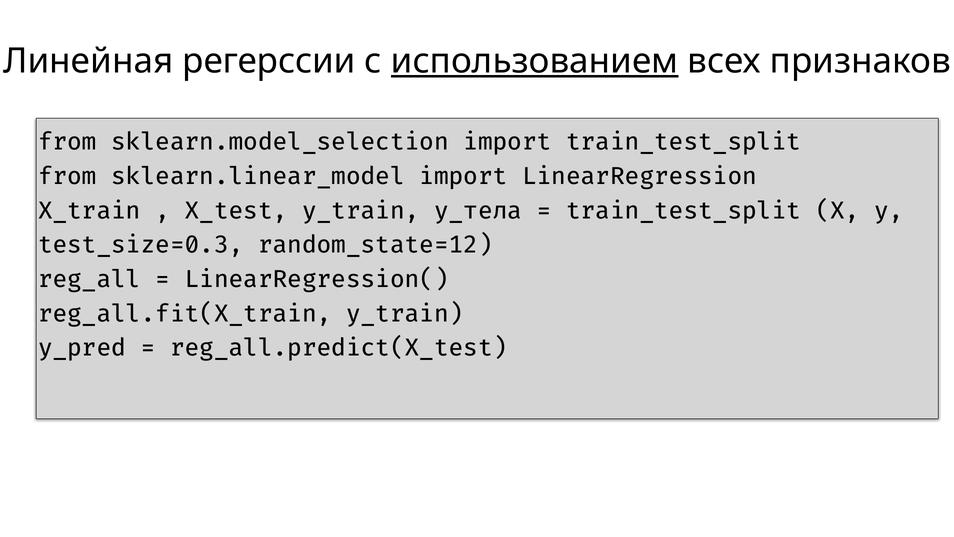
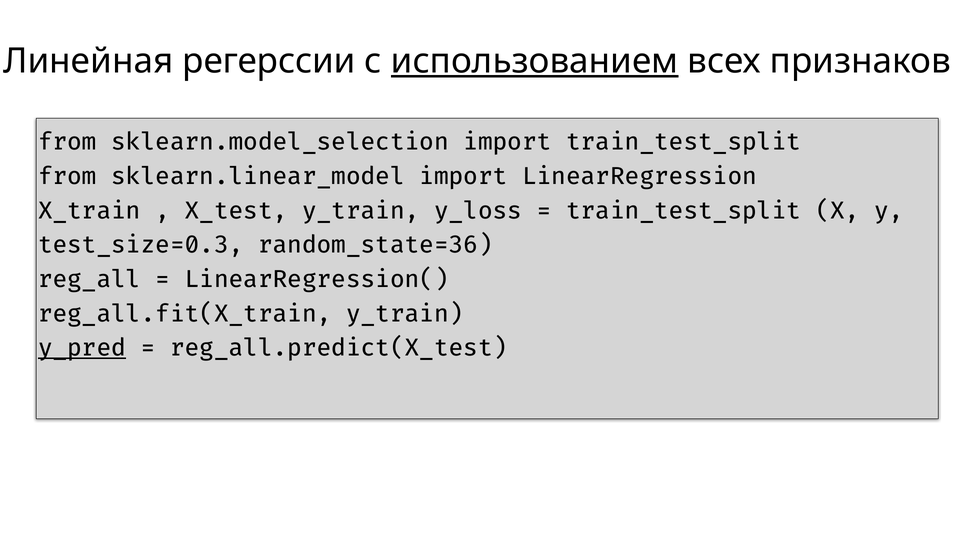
y_тела: y_тела -> y_loss
random_state=12: random_state=12 -> random_state=36
y_pred underline: none -> present
